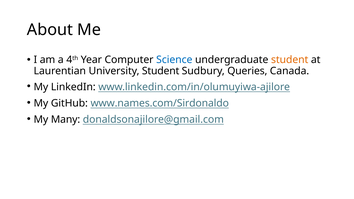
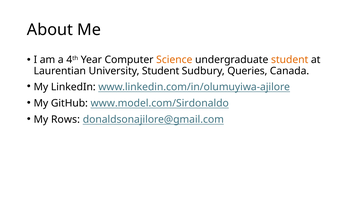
Science colour: blue -> orange
www.names.com/Sirdonaldo: www.names.com/Sirdonaldo -> www.model.com/Sirdonaldo
Many: Many -> Rows
